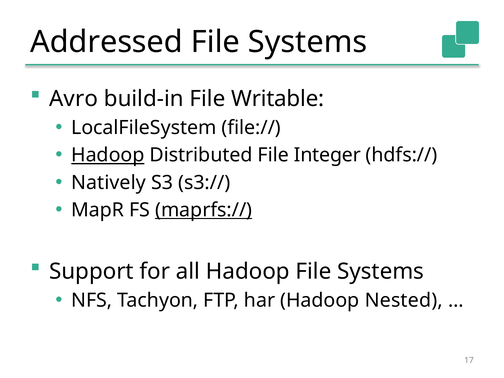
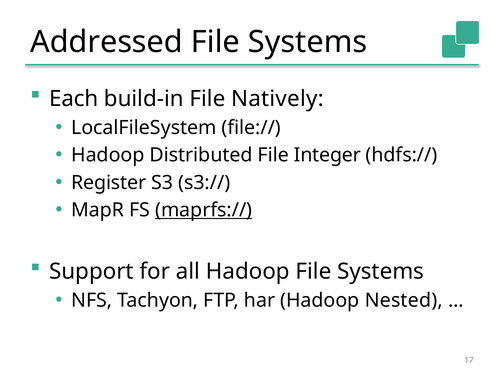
Avro: Avro -> Each
Writable: Writable -> Natively
Hadoop at (108, 155) underline: present -> none
Natively: Natively -> Register
